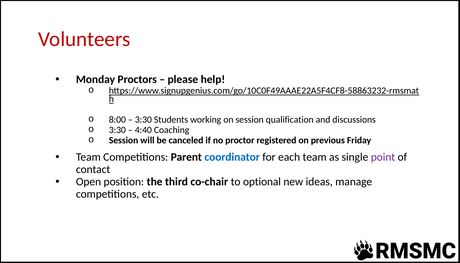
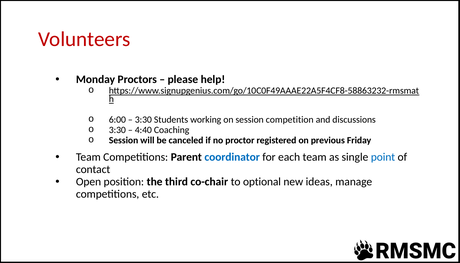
8:00: 8:00 -> 6:00
qualification: qualification -> competition
point colour: purple -> blue
